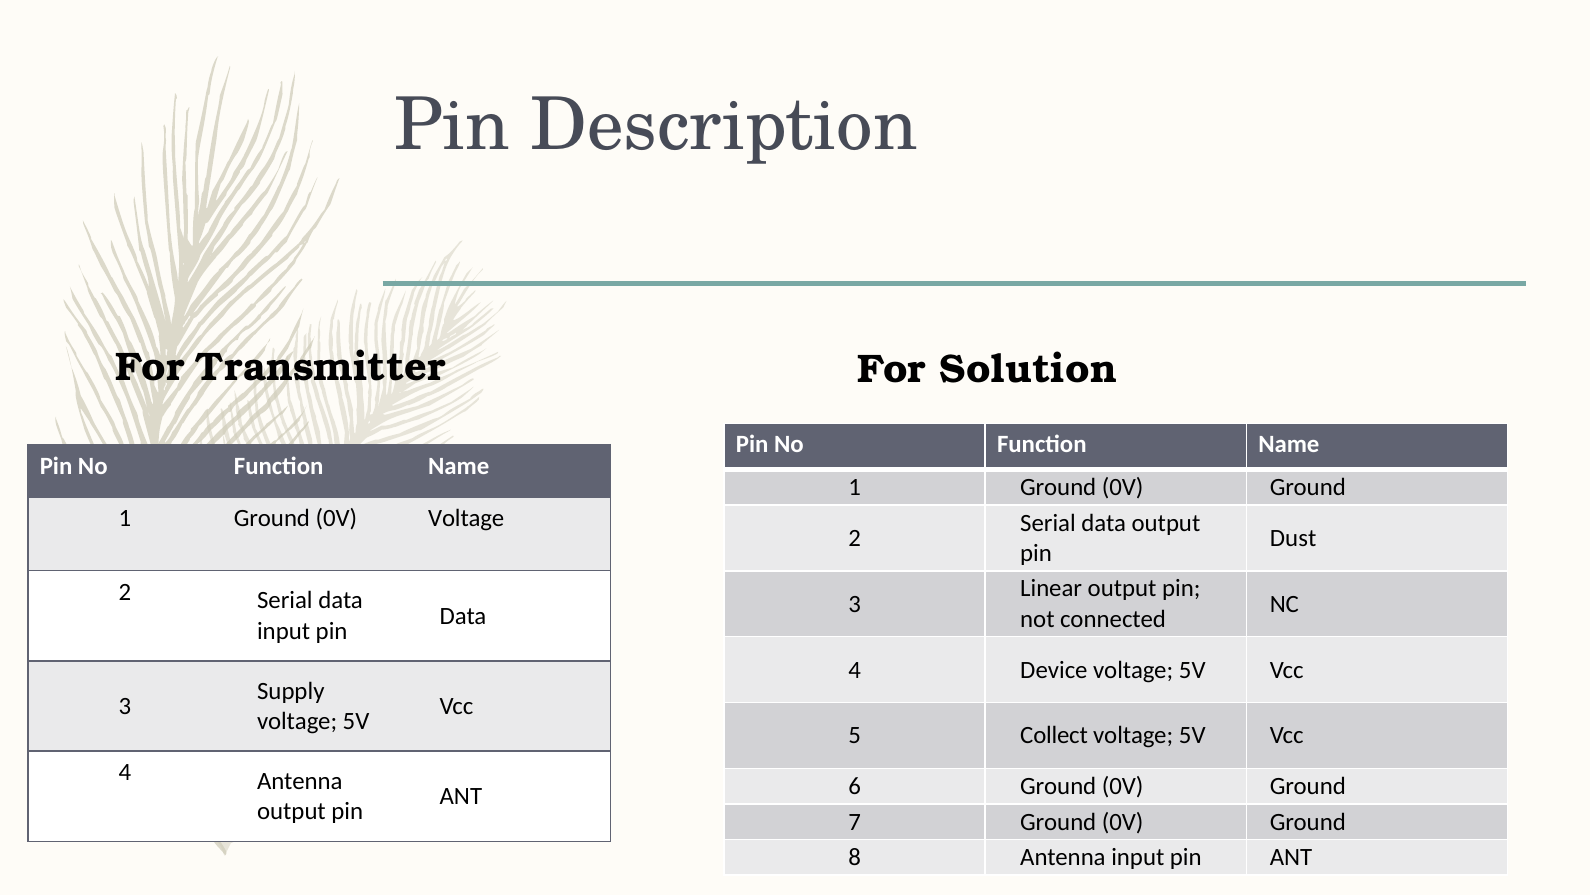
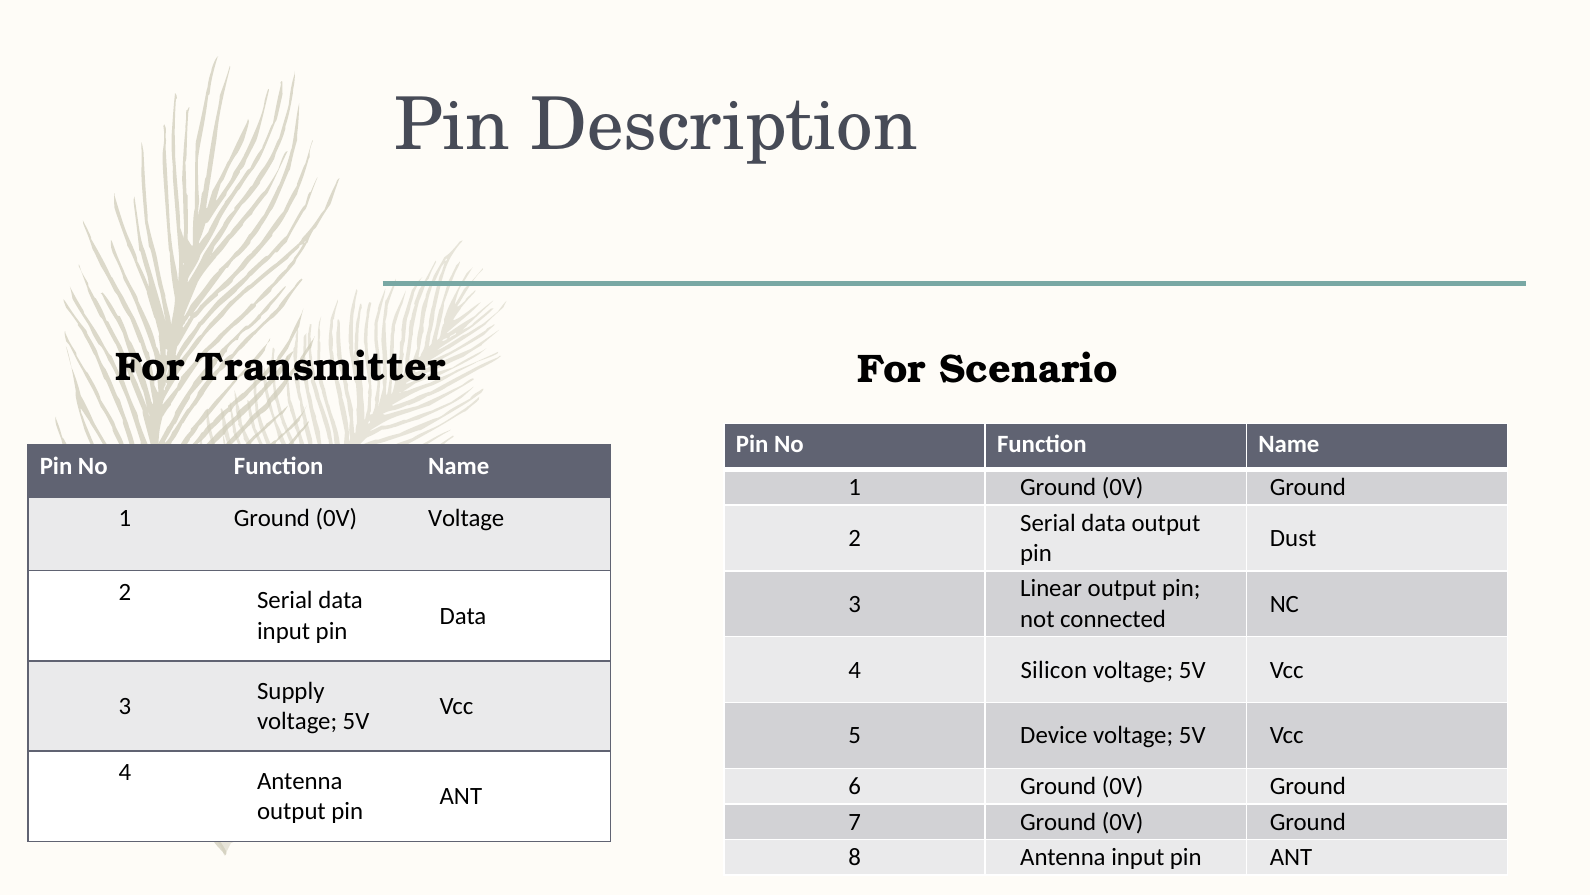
Solution: Solution -> Scenario
Device: Device -> Silicon
Collect: Collect -> Device
